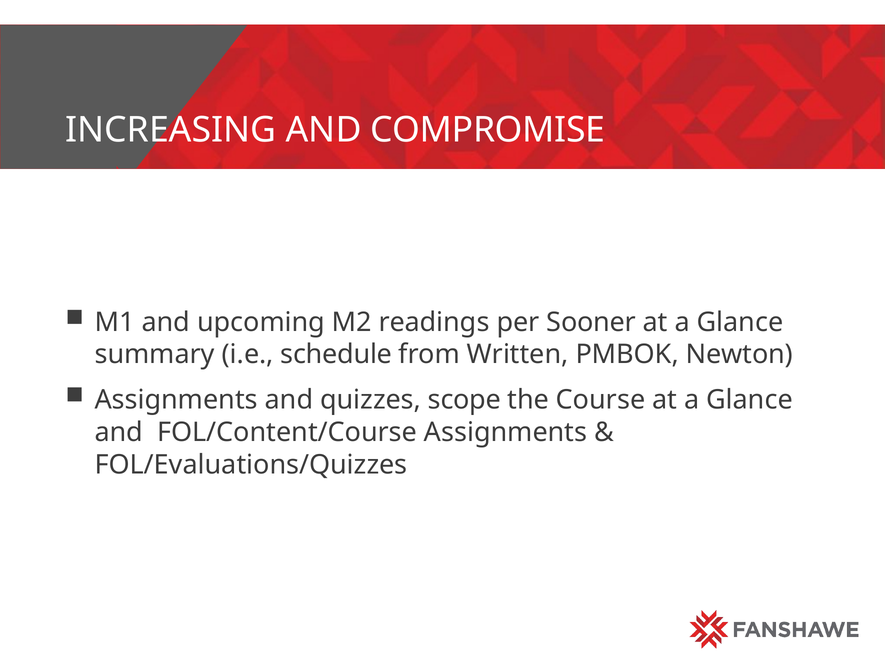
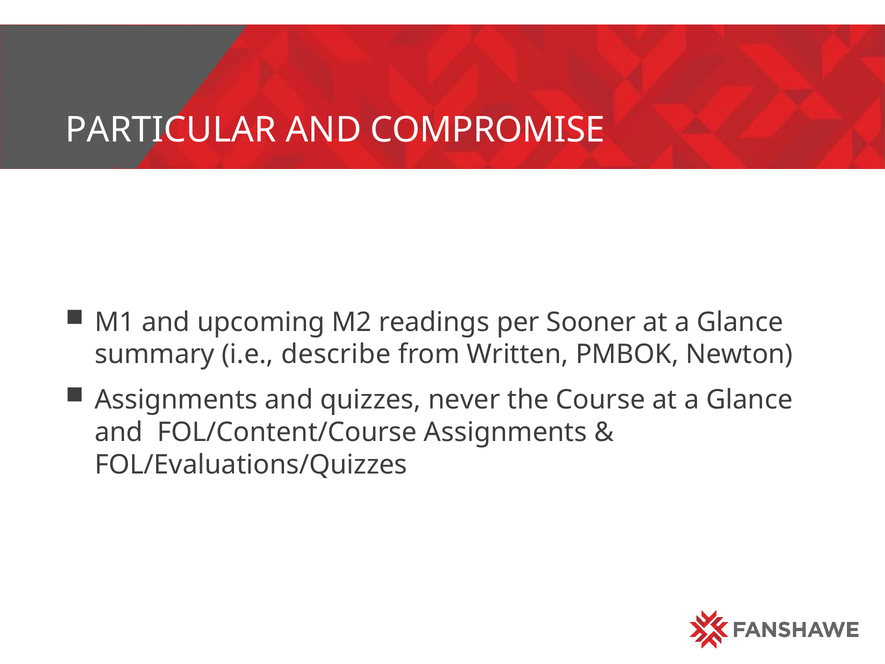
INCREASING: INCREASING -> PARTICULAR
schedule: schedule -> describe
scope: scope -> never
